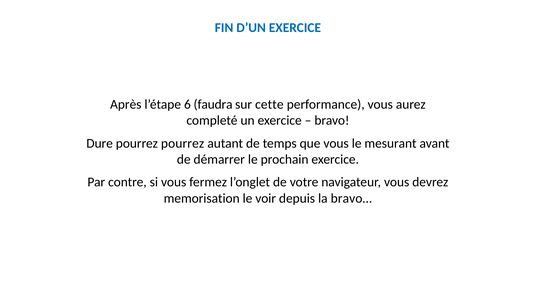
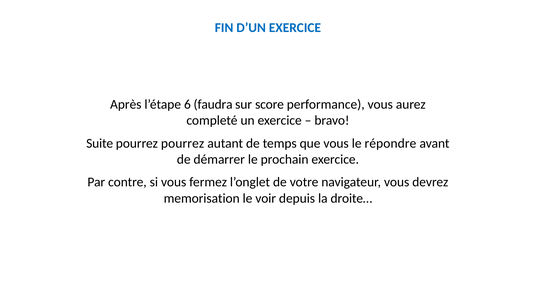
cette: cette -> score
Dure: Dure -> Suite
mesurant: mesurant -> répondre
bravo…: bravo… -> droite…
